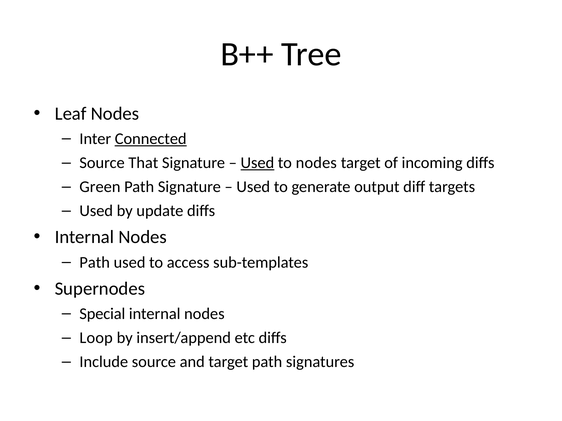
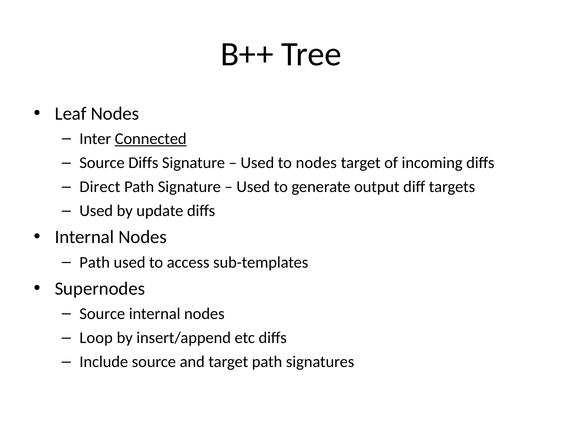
Source That: That -> Diffs
Used at (257, 163) underline: present -> none
Green: Green -> Direct
Special at (102, 314): Special -> Source
